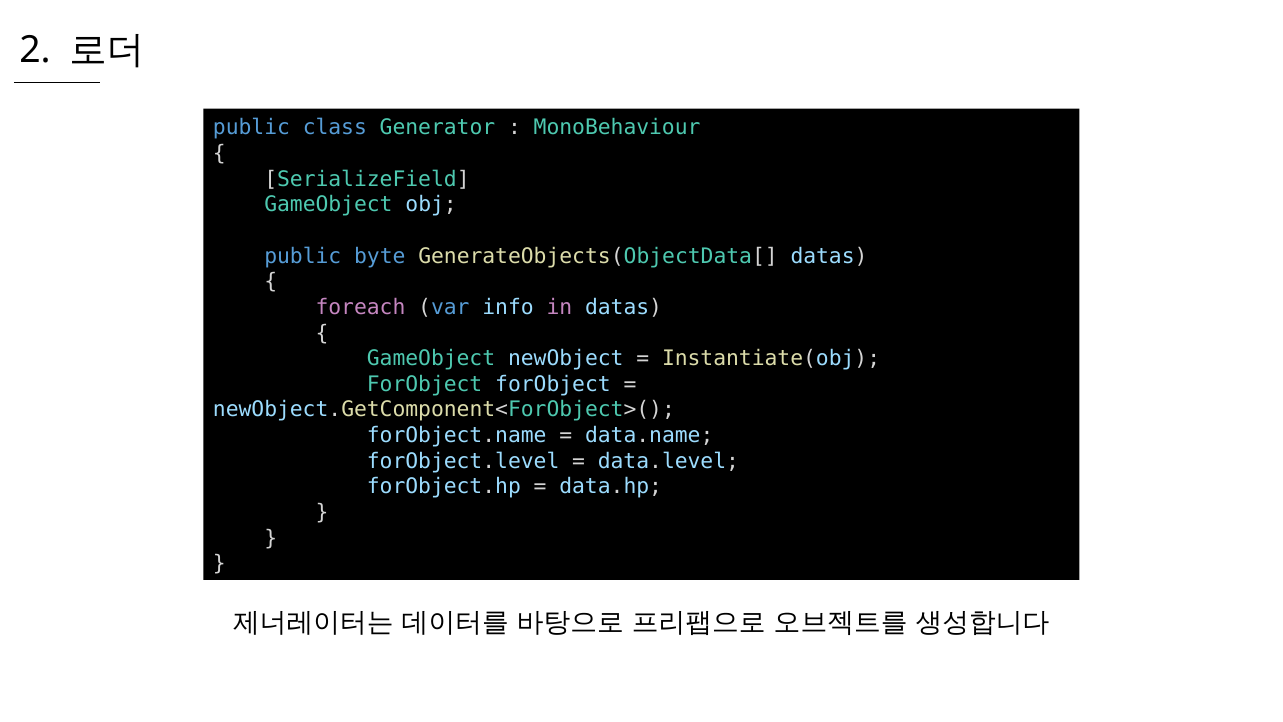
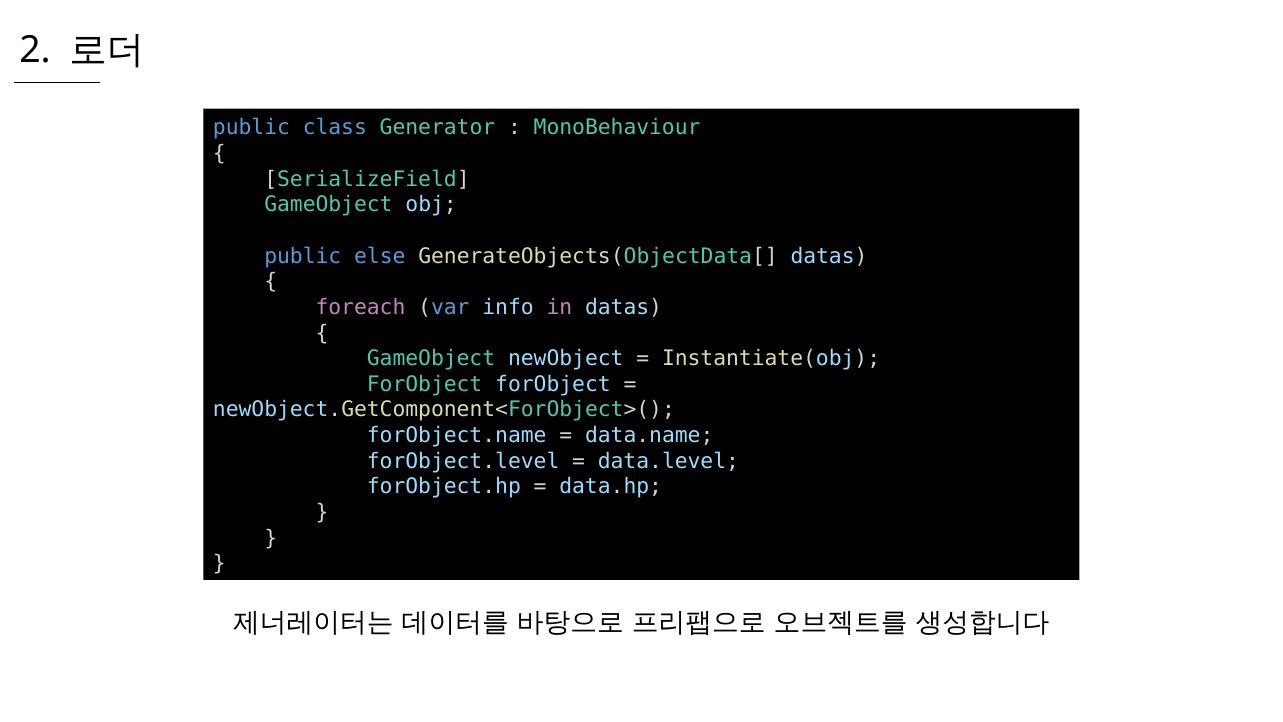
byte: byte -> else
